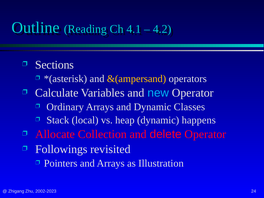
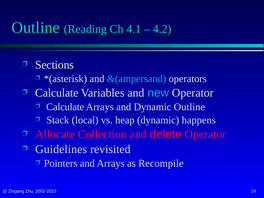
&(ampersand colour: yellow -> light blue
Ordinary at (65, 107): Ordinary -> Calculate
Dynamic Classes: Classes -> Outline
Followings: Followings -> Guidelines
Illustration: Illustration -> Recompile
